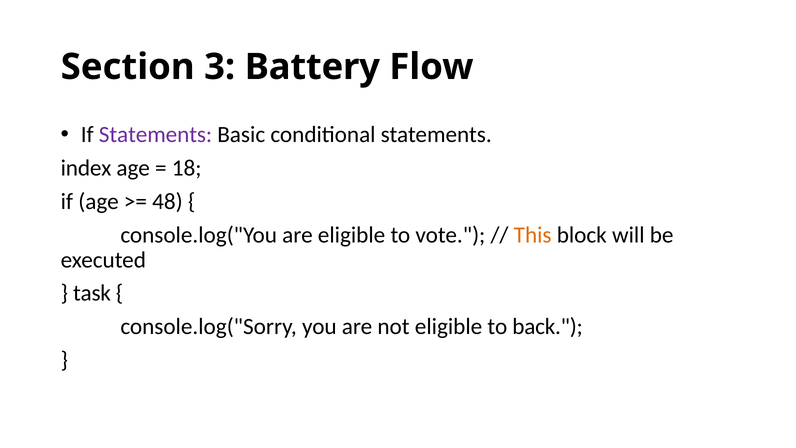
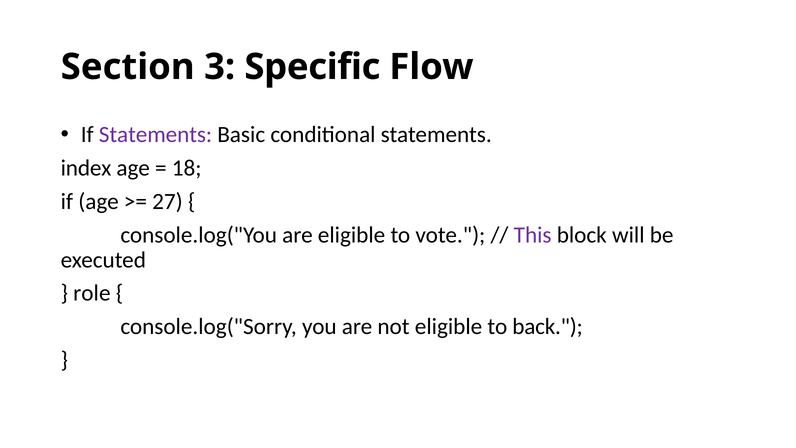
Battery: Battery -> Specific
48: 48 -> 27
This colour: orange -> purple
task: task -> role
